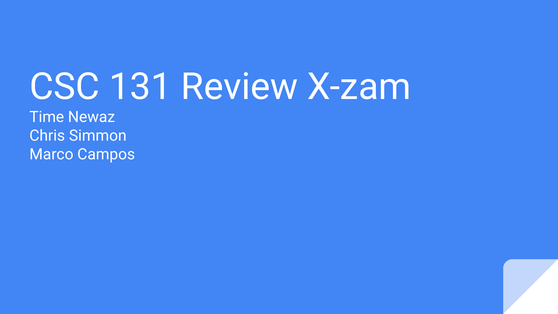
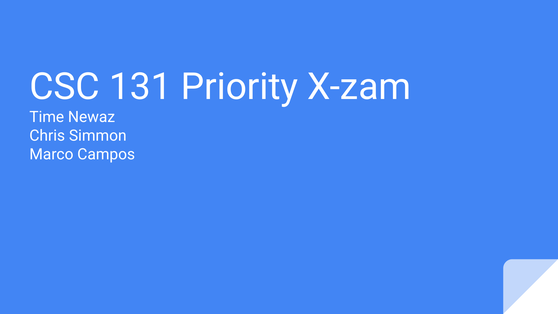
Review: Review -> Priority
